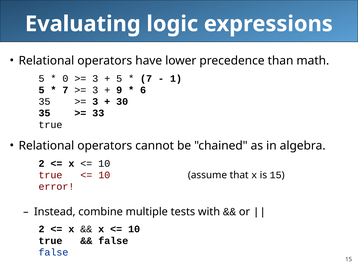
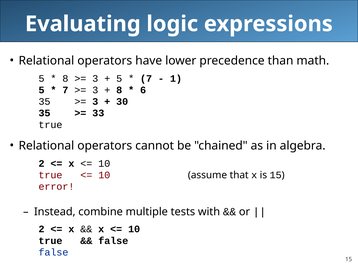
0 at (65, 78): 0 -> 8
9 at (119, 90): 9 -> 8
